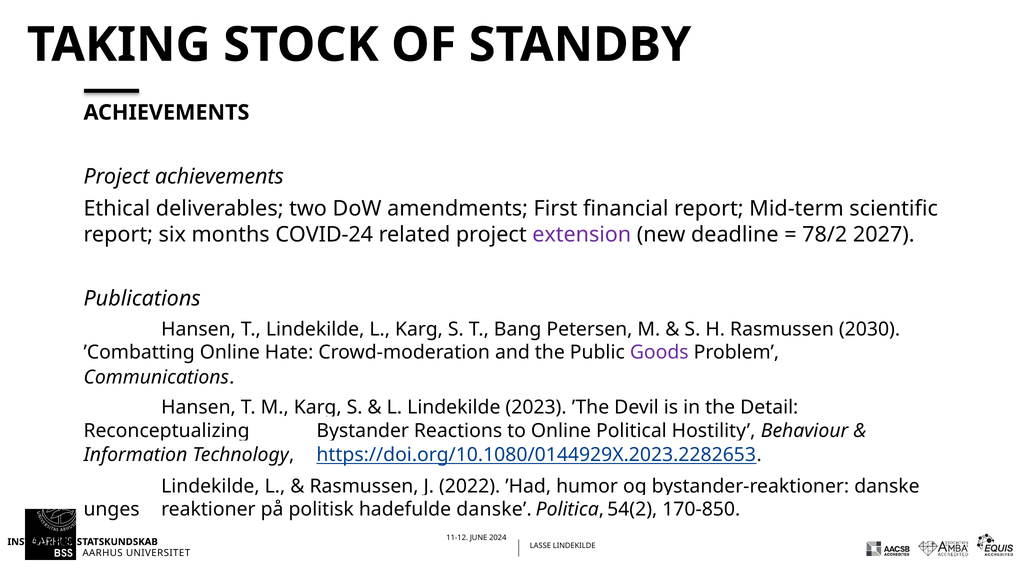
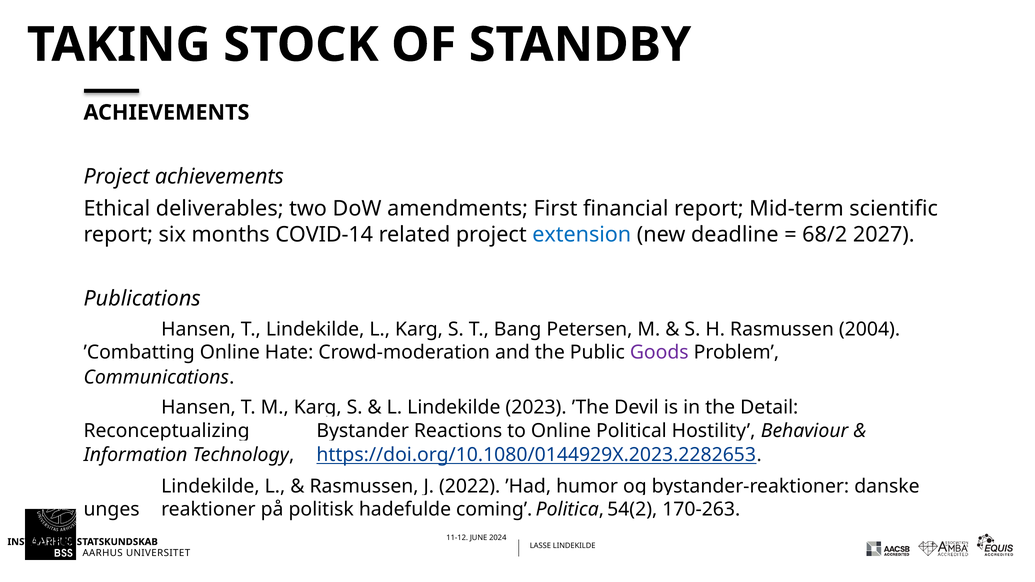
COVID-24: COVID-24 -> COVID-14
extension colour: purple -> blue
78/2: 78/2 -> 68/2
2030: 2030 -> 2004
hadefulde danske: danske -> coming
170-850: 170-850 -> 170-263
